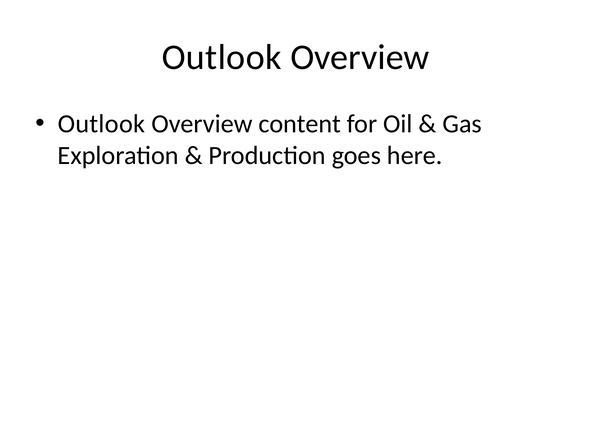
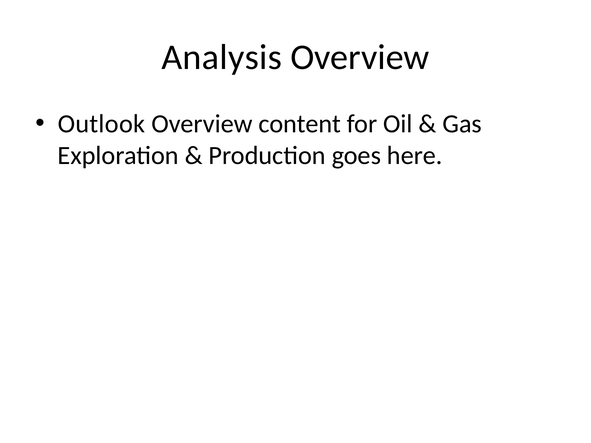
Outlook at (222, 57): Outlook -> Analysis
